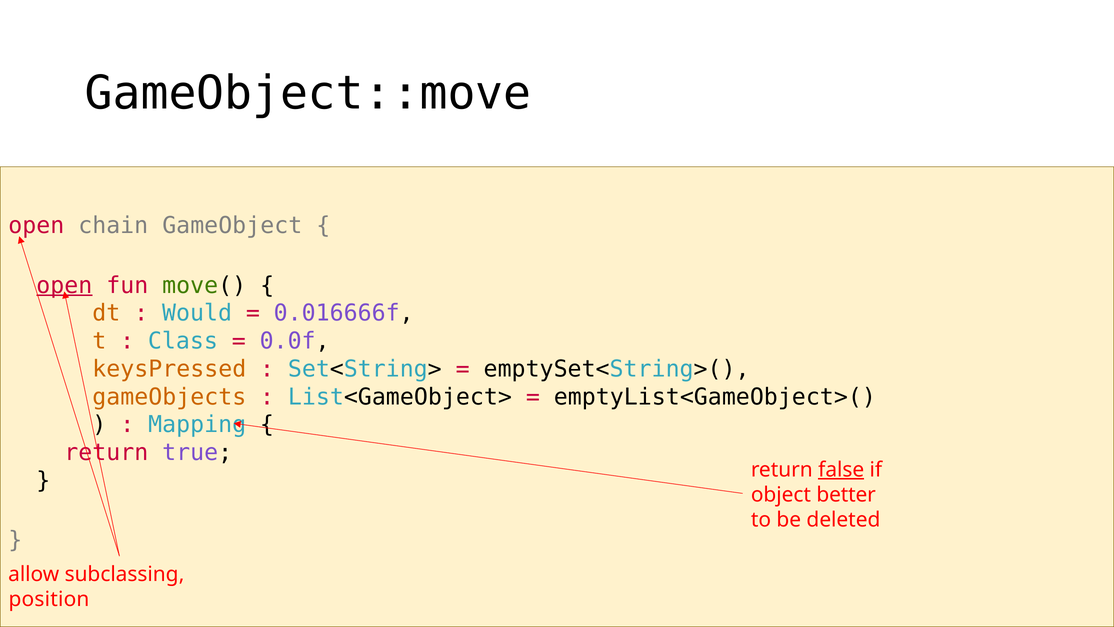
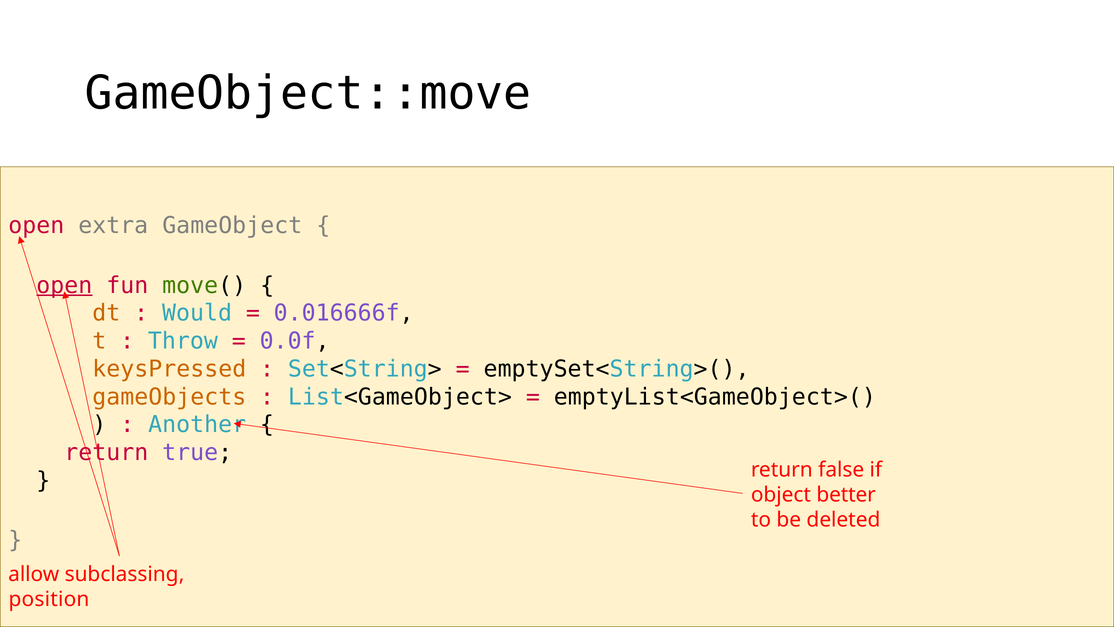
chain: chain -> extra
Class: Class -> Throw
Mapping: Mapping -> Another
false underline: present -> none
